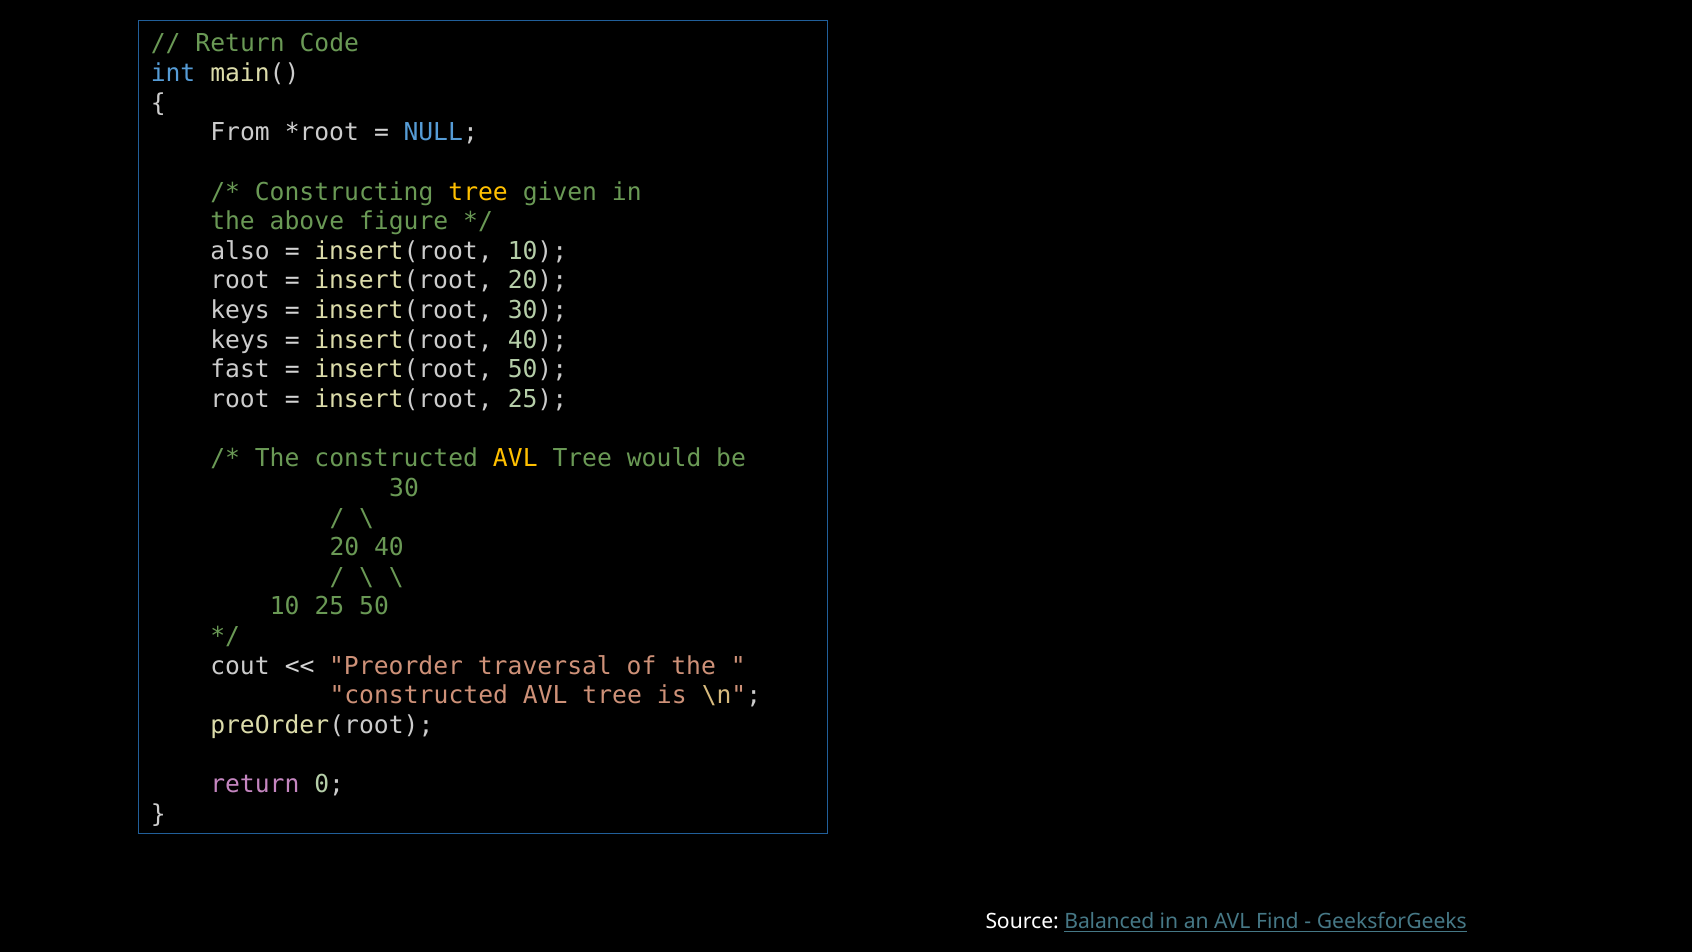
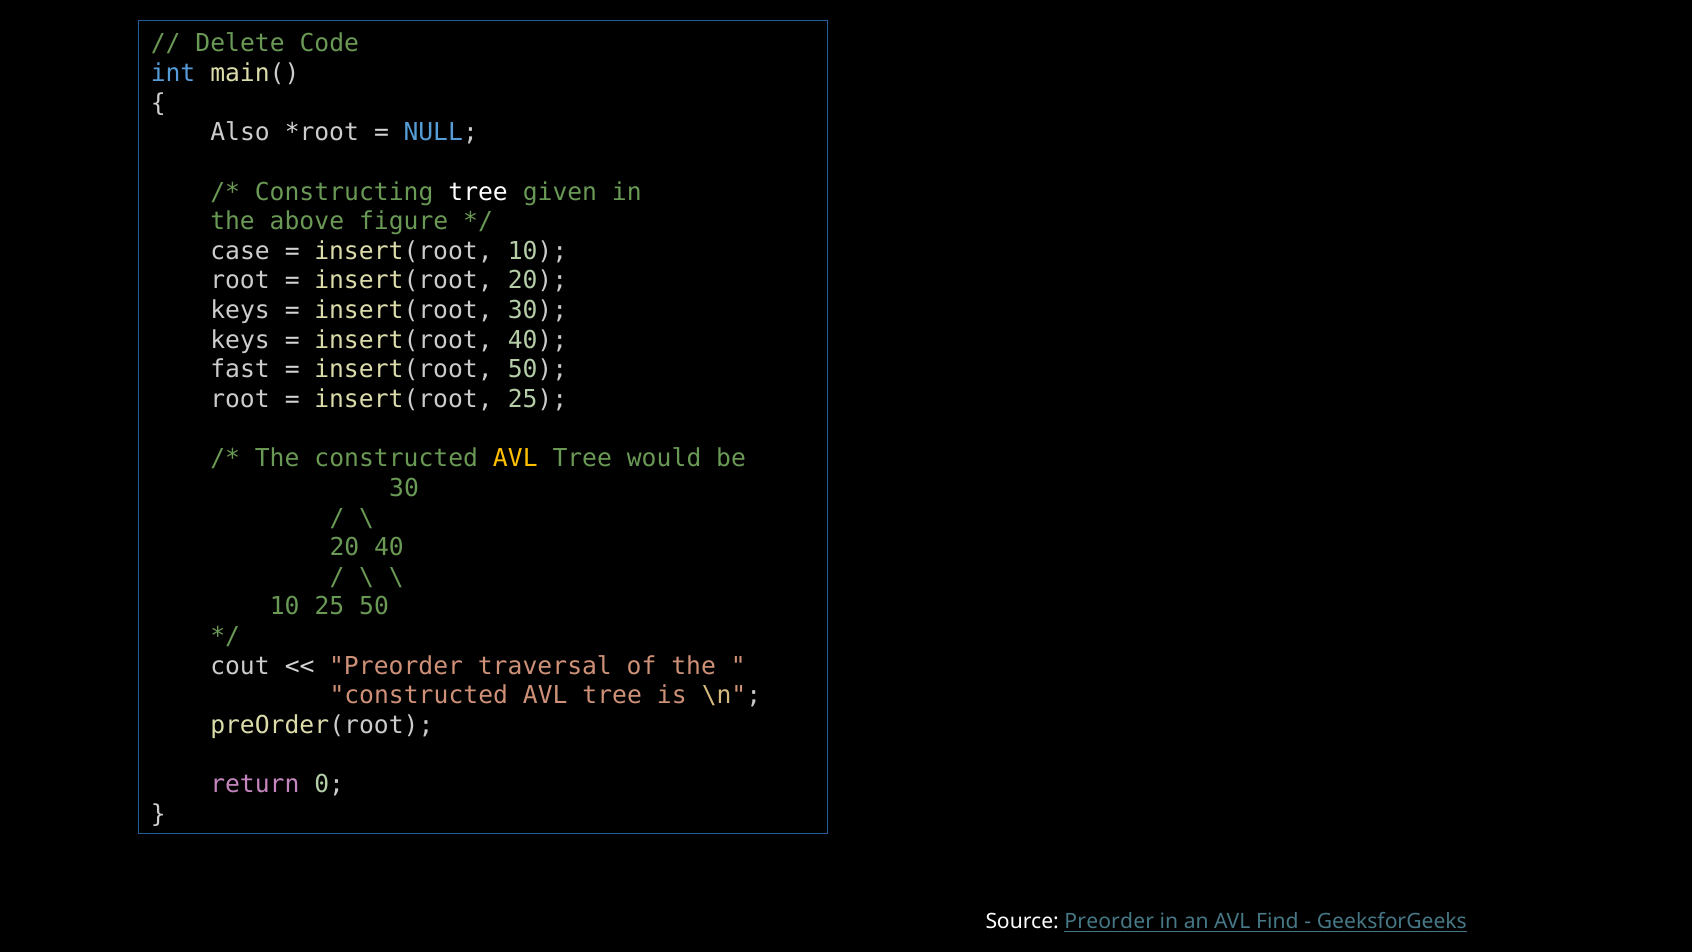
Return at (240, 44): Return -> Delete
From: From -> Also
tree at (478, 192) colour: yellow -> white
also: also -> case
Source Balanced: Balanced -> Preorder
